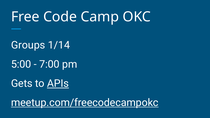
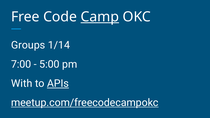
Camp underline: none -> present
5:00: 5:00 -> 7:00
7:00: 7:00 -> 5:00
Gets: Gets -> With
